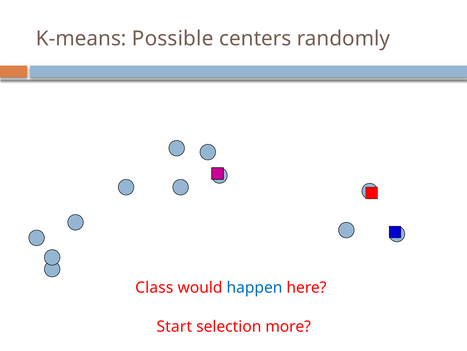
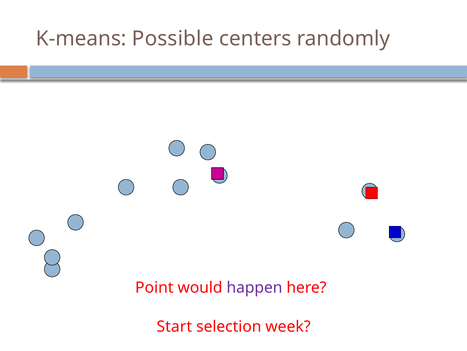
Class: Class -> Point
happen colour: blue -> purple
more: more -> week
